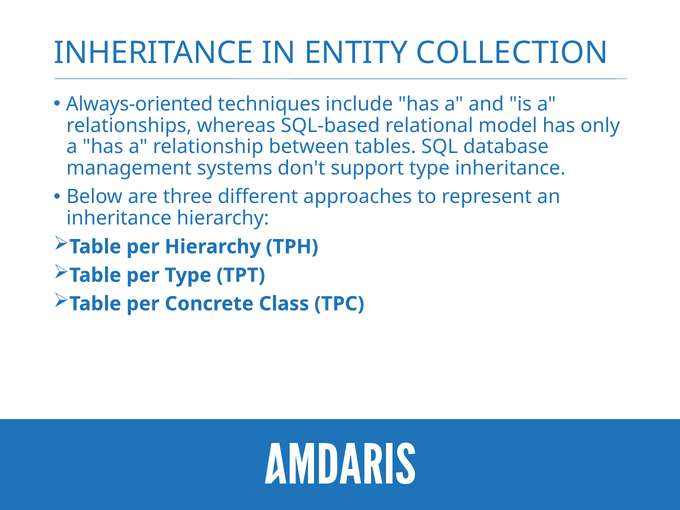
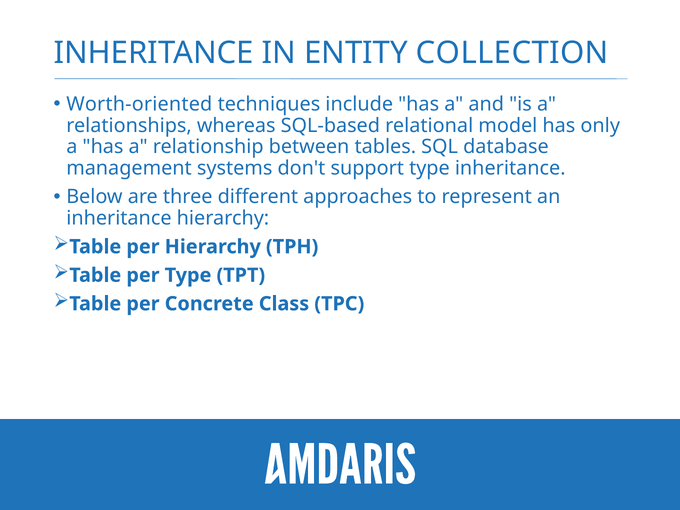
Always-oriented: Always-oriented -> Worth-oriented
